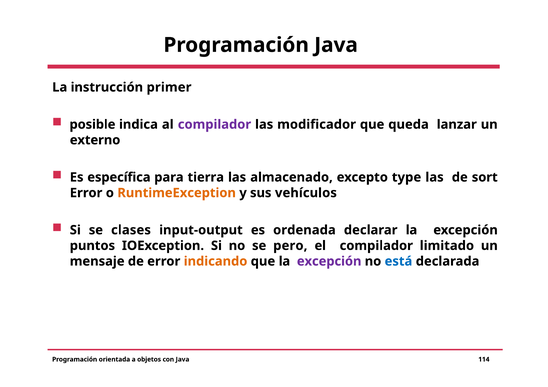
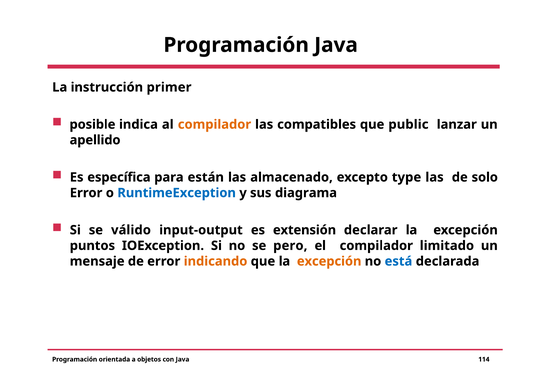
compilador at (214, 125) colour: purple -> orange
modificador: modificador -> compatibles
queda: queda -> public
externo: externo -> apellido
tierra: tierra -> están
sort: sort -> solo
RuntimeException colour: orange -> blue
vehículos: vehículos -> diagrama
clases: clases -> válido
ordenada: ordenada -> extensión
excepción at (329, 261) colour: purple -> orange
